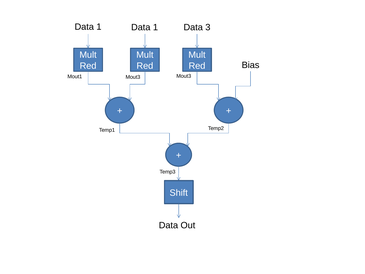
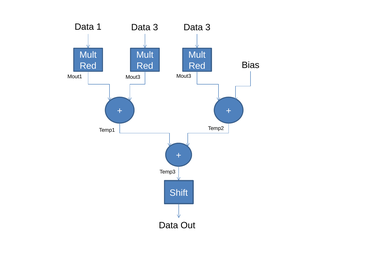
1 Data 1: 1 -> 3
